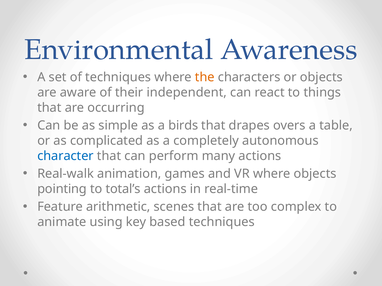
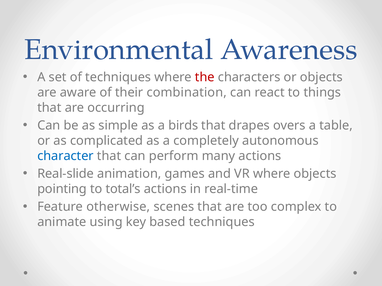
the colour: orange -> red
independent: independent -> combination
Real-walk: Real-walk -> Real-slide
arithmetic: arithmetic -> otherwise
